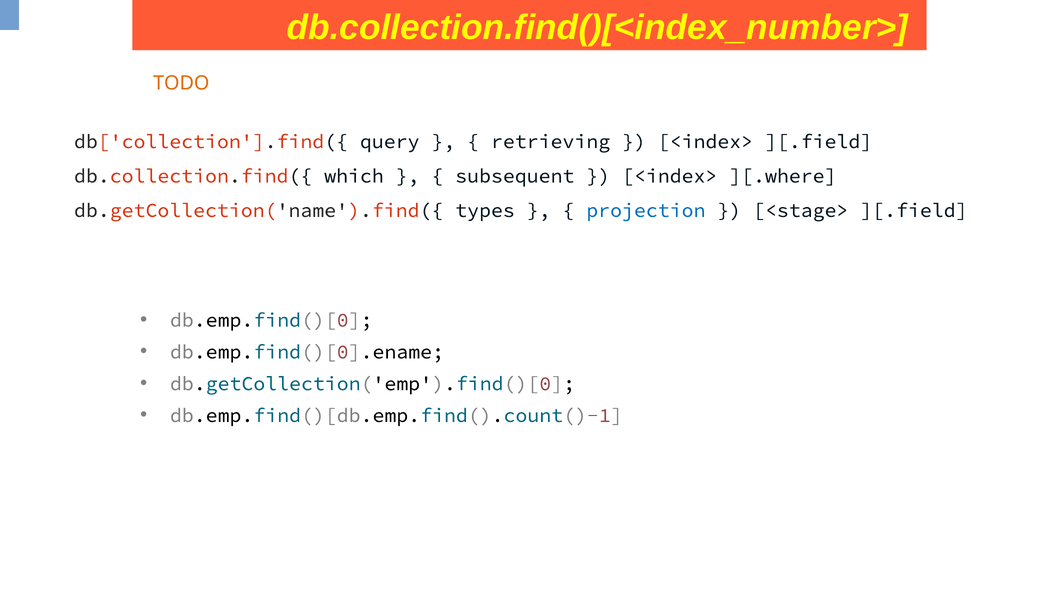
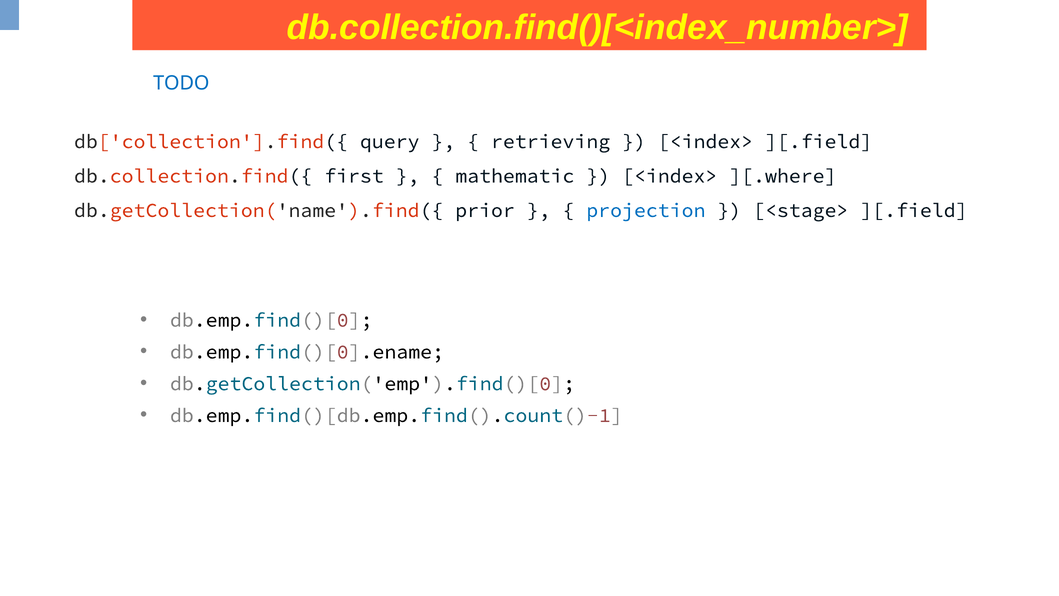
TODO colour: orange -> blue
which: which -> first
subsequent: subsequent -> mathematic
types: types -> prior
